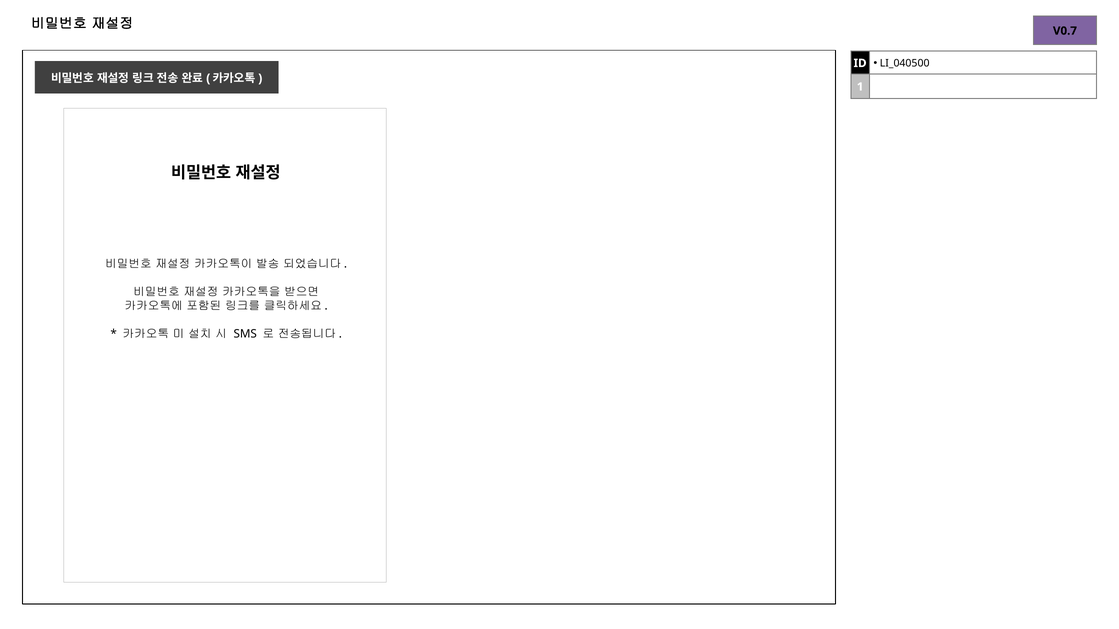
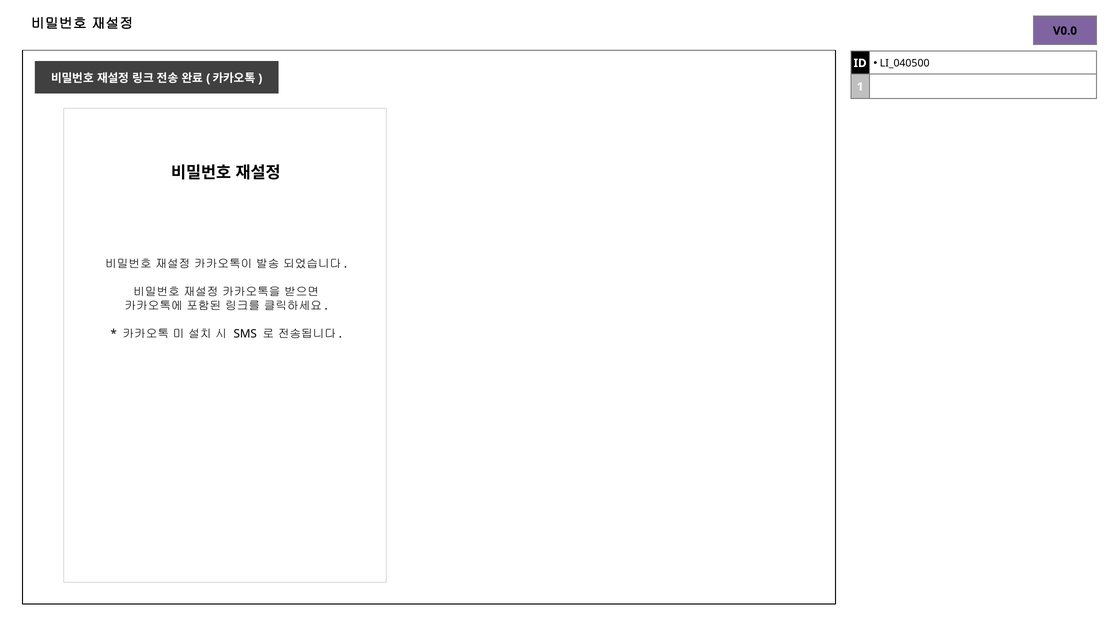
V0.7: V0.7 -> V0.0
